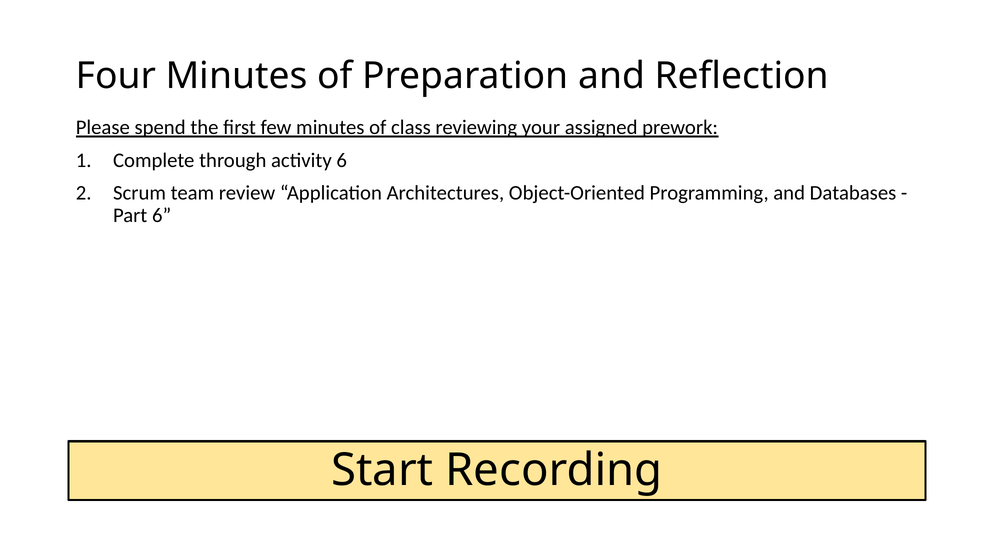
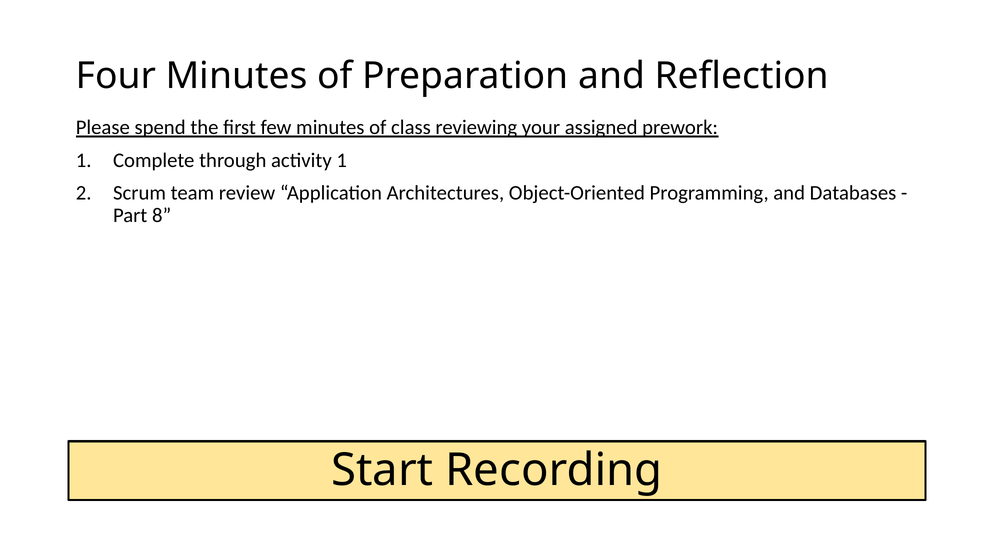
activity 6: 6 -> 1
Part 6: 6 -> 8
